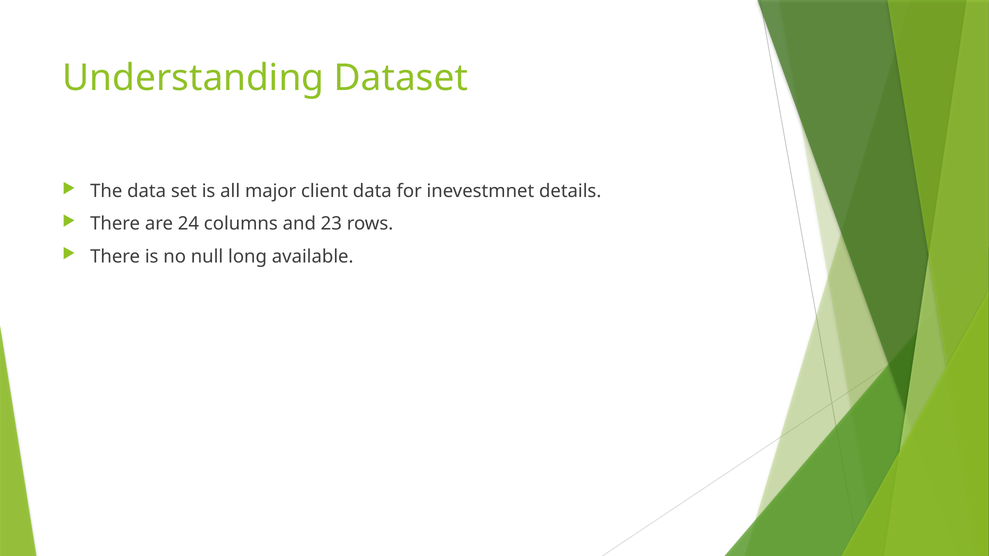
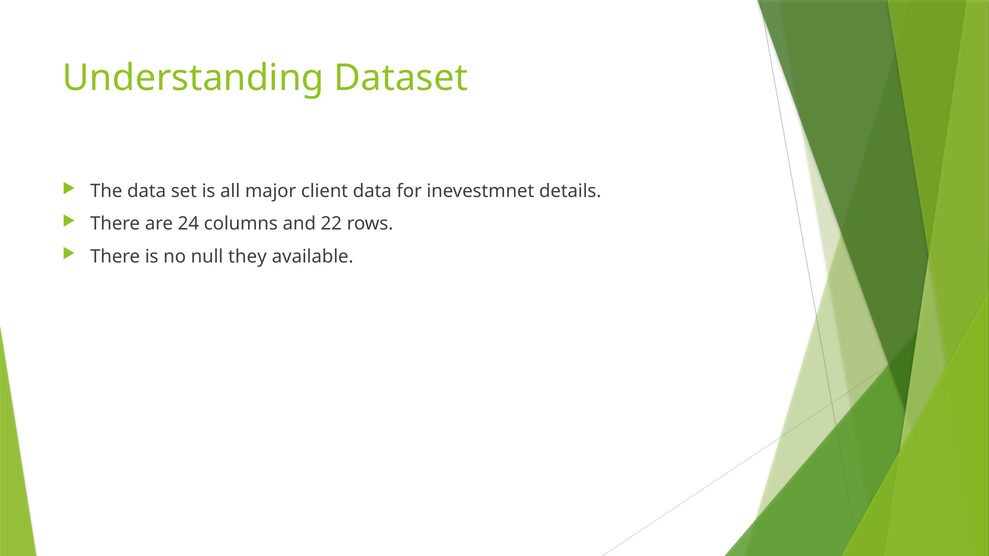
23: 23 -> 22
long: long -> they
